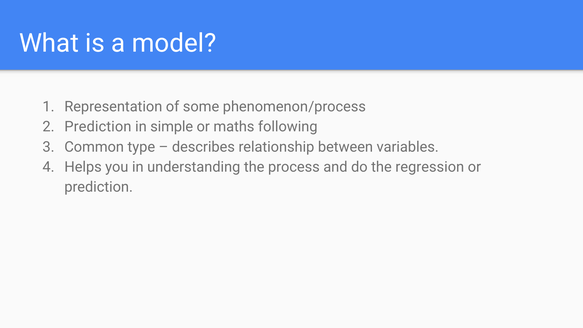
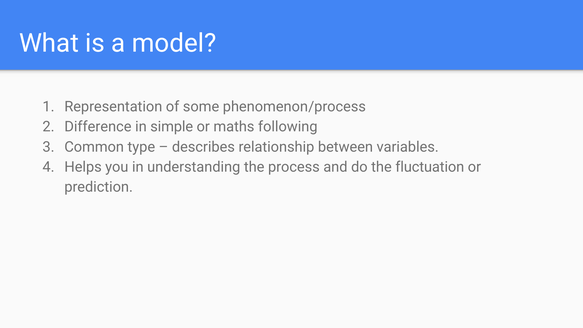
Prediction at (98, 127): Prediction -> Difference
regression: regression -> fluctuation
